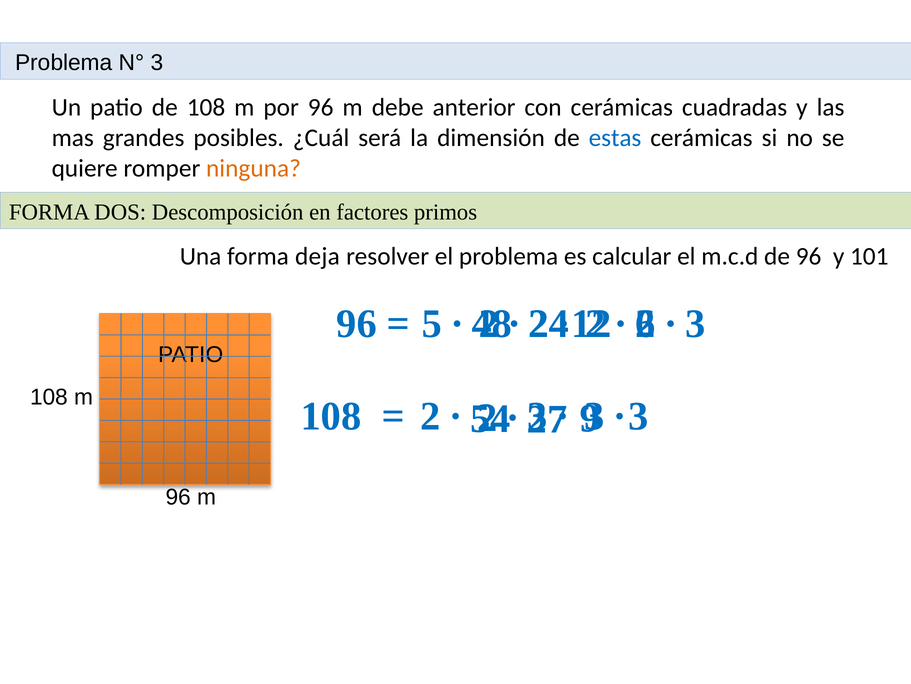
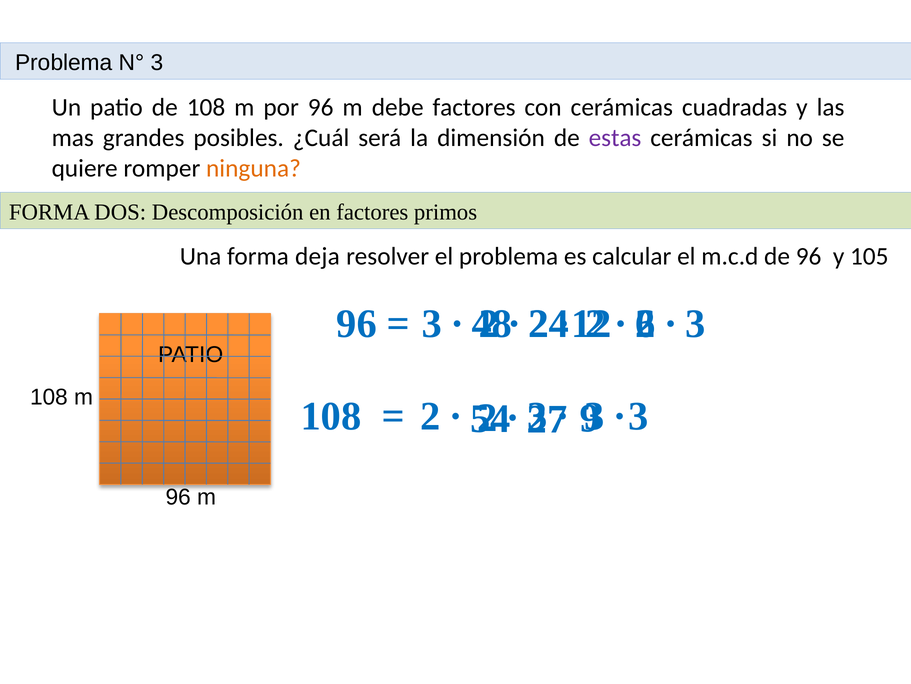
debe anterior: anterior -> factores
estas colour: blue -> purple
101: 101 -> 105
5 at (432, 323): 5 -> 3
